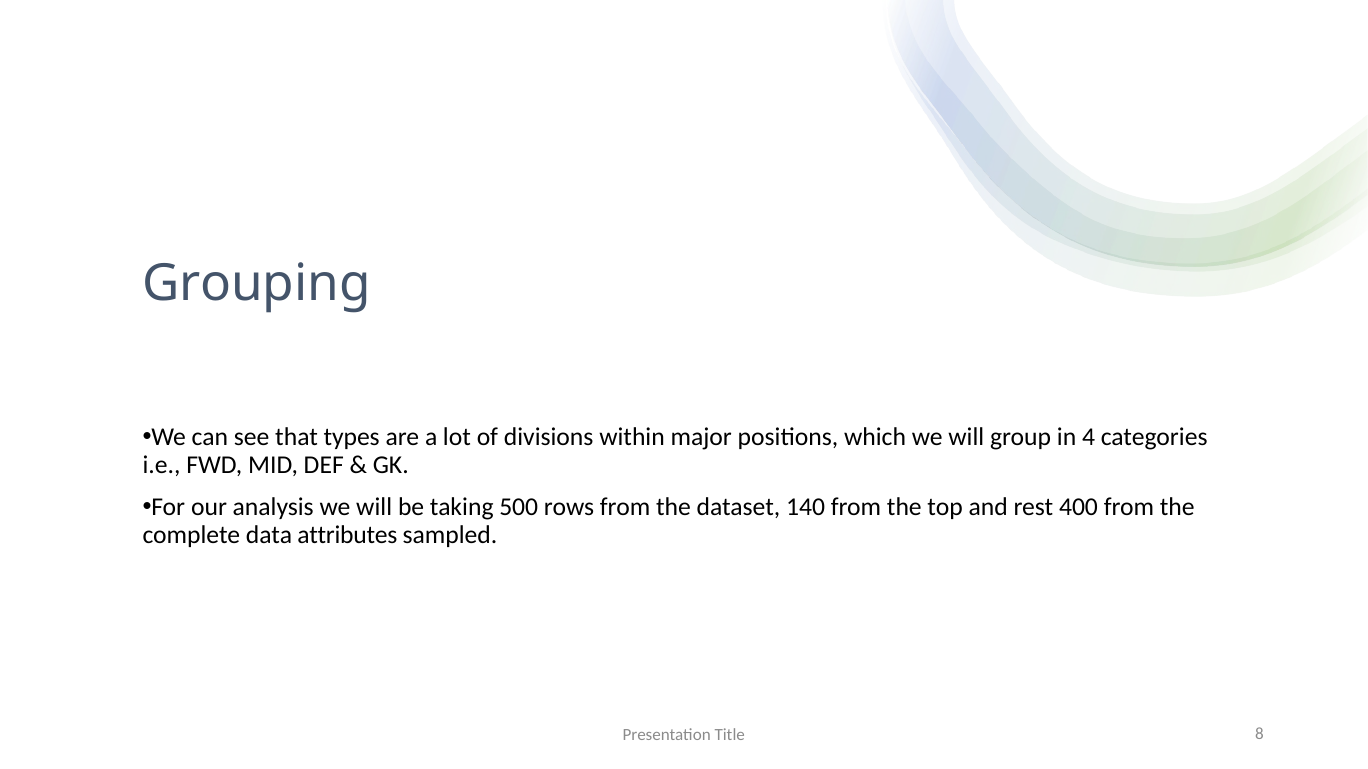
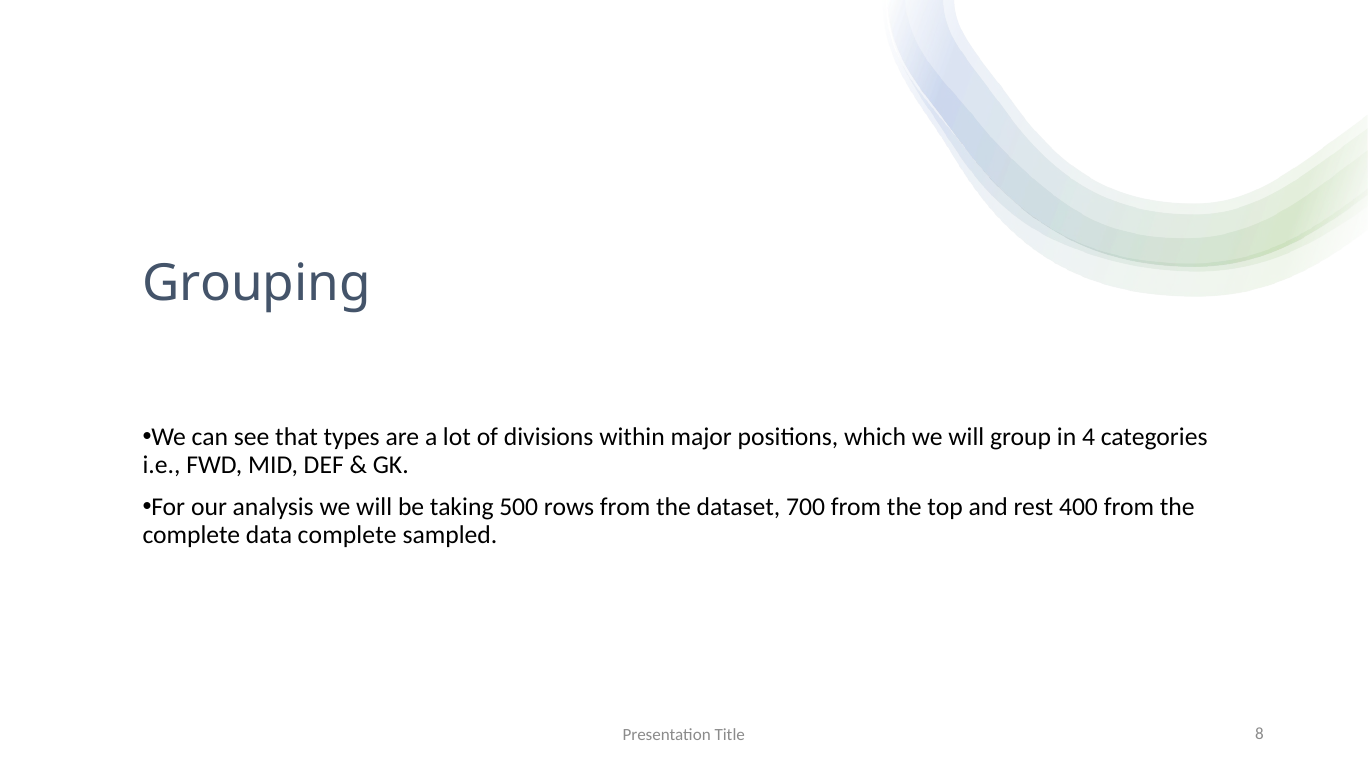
140: 140 -> 700
data attributes: attributes -> complete
